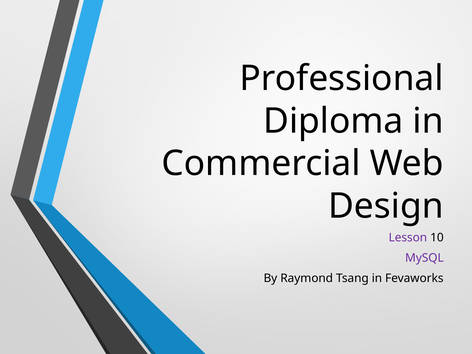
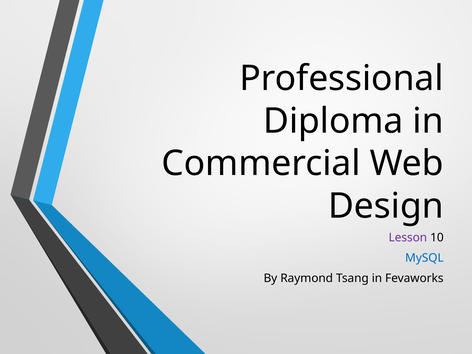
MySQL colour: purple -> blue
